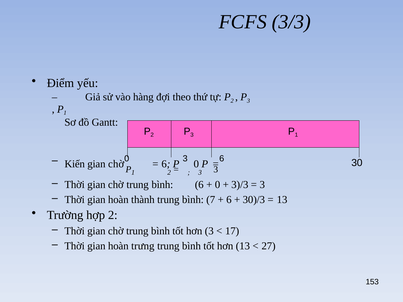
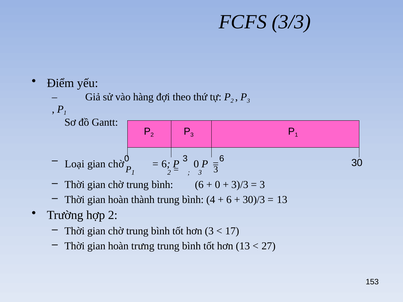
Kiến: Kiến -> Loại
7: 7 -> 4
